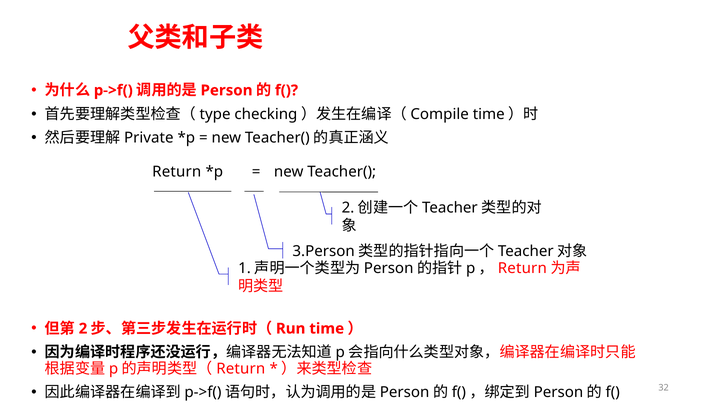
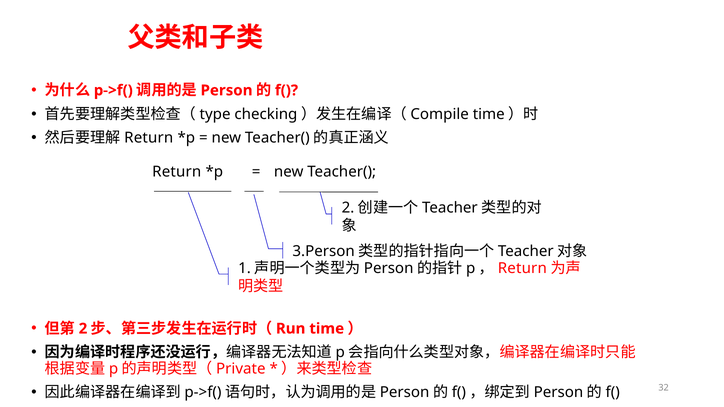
Private at (149, 138): Private -> Return
Return at (241, 369): Return -> Private
